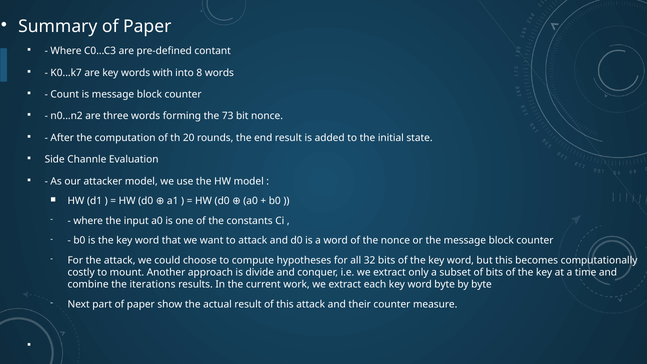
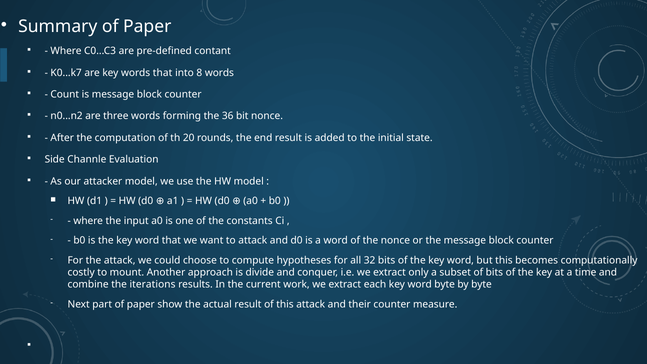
words with: with -> that
73: 73 -> 36
